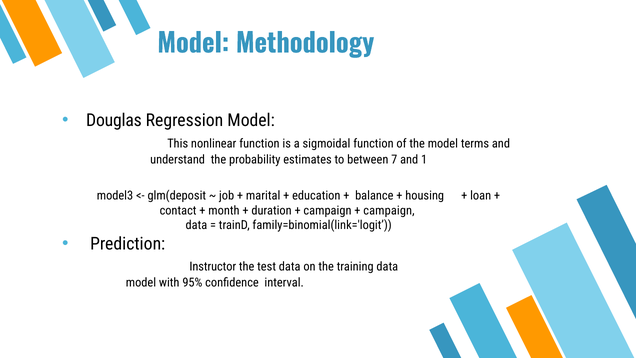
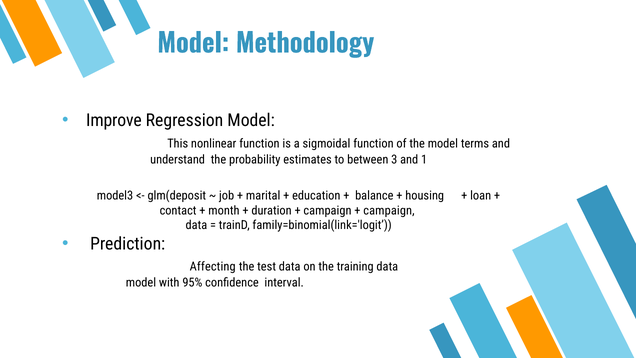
Douglas: Douglas -> Improve
7: 7 -> 3
Instructor: Instructor -> Affecting
